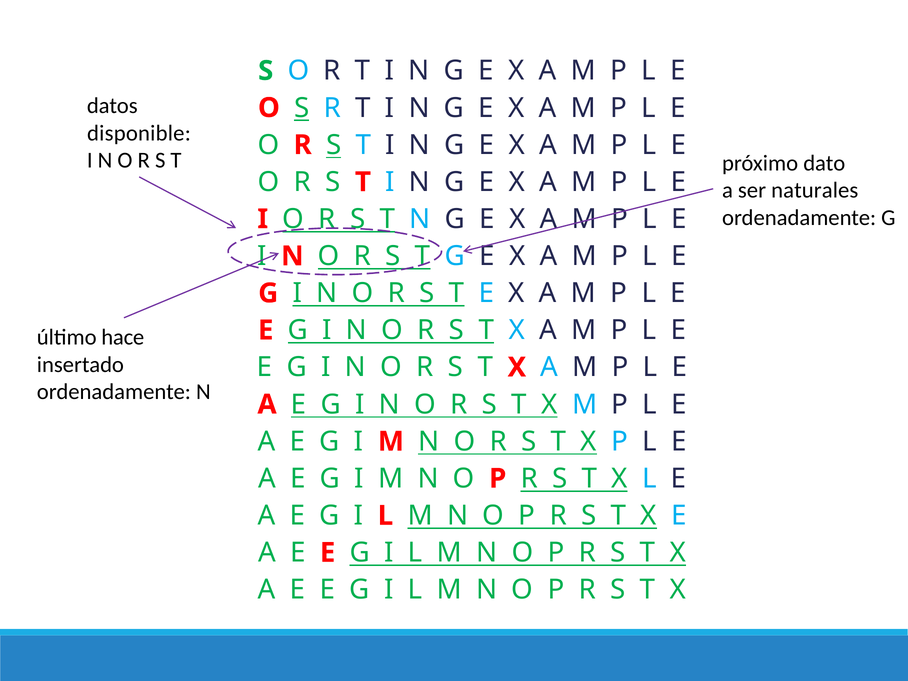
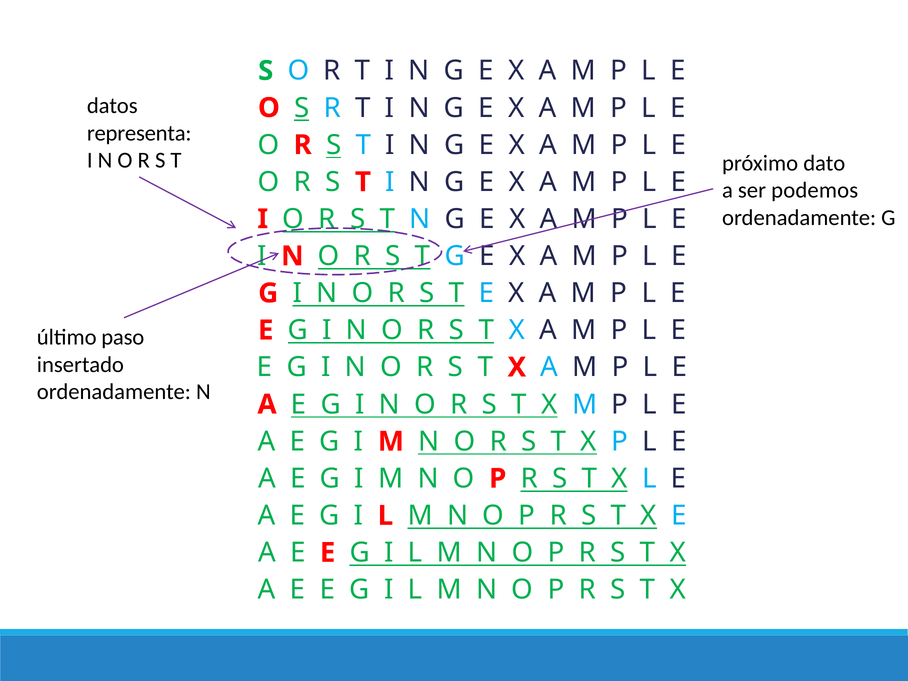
disponible: disponible -> representa
naturales: naturales -> podemos
hace: hace -> paso
